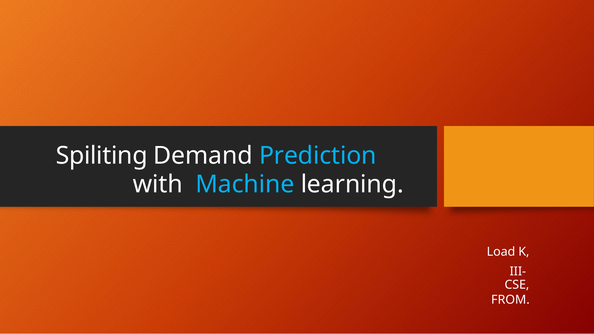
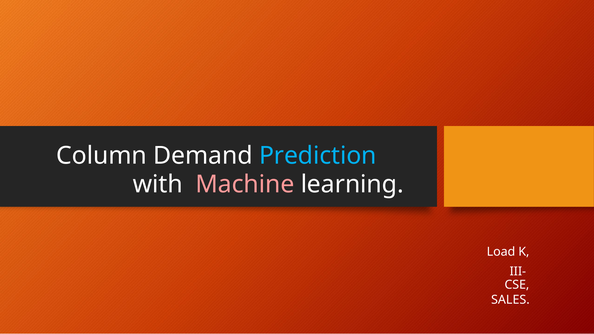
Spiliting: Spiliting -> Column
Machine colour: light blue -> pink
FROM: FROM -> SALES
